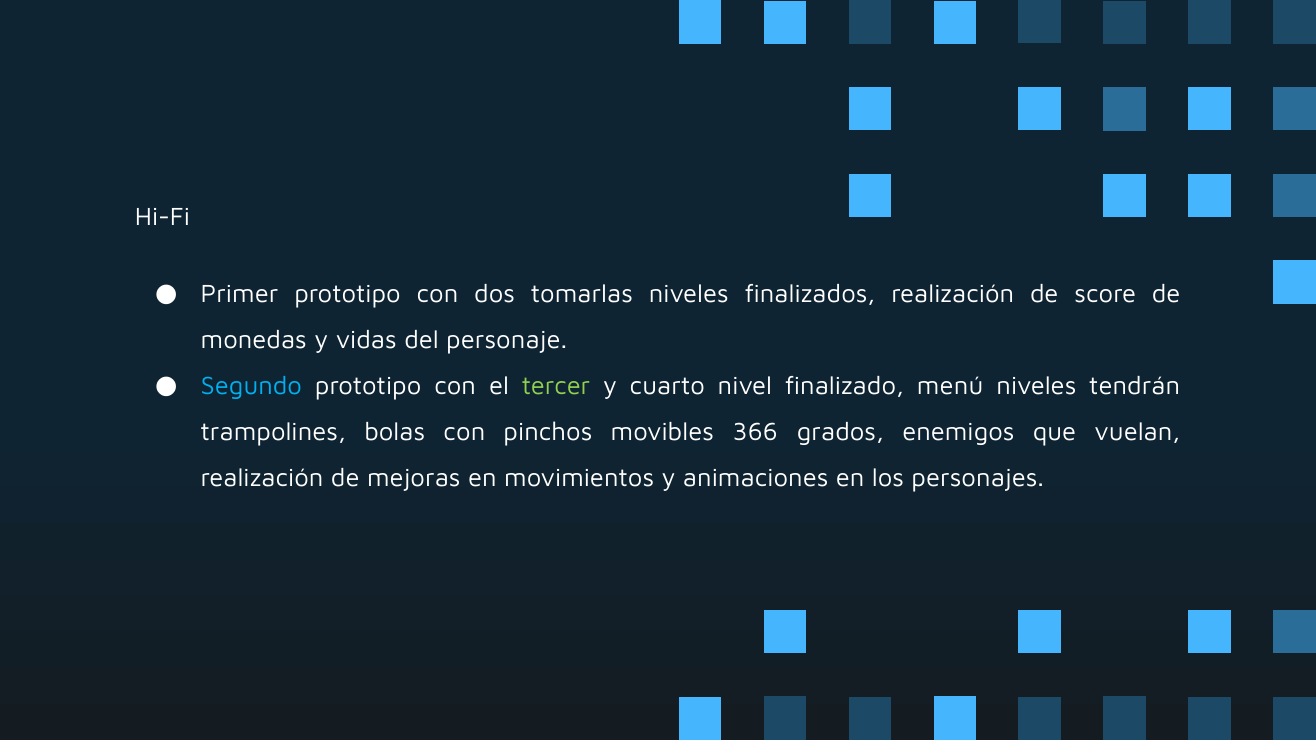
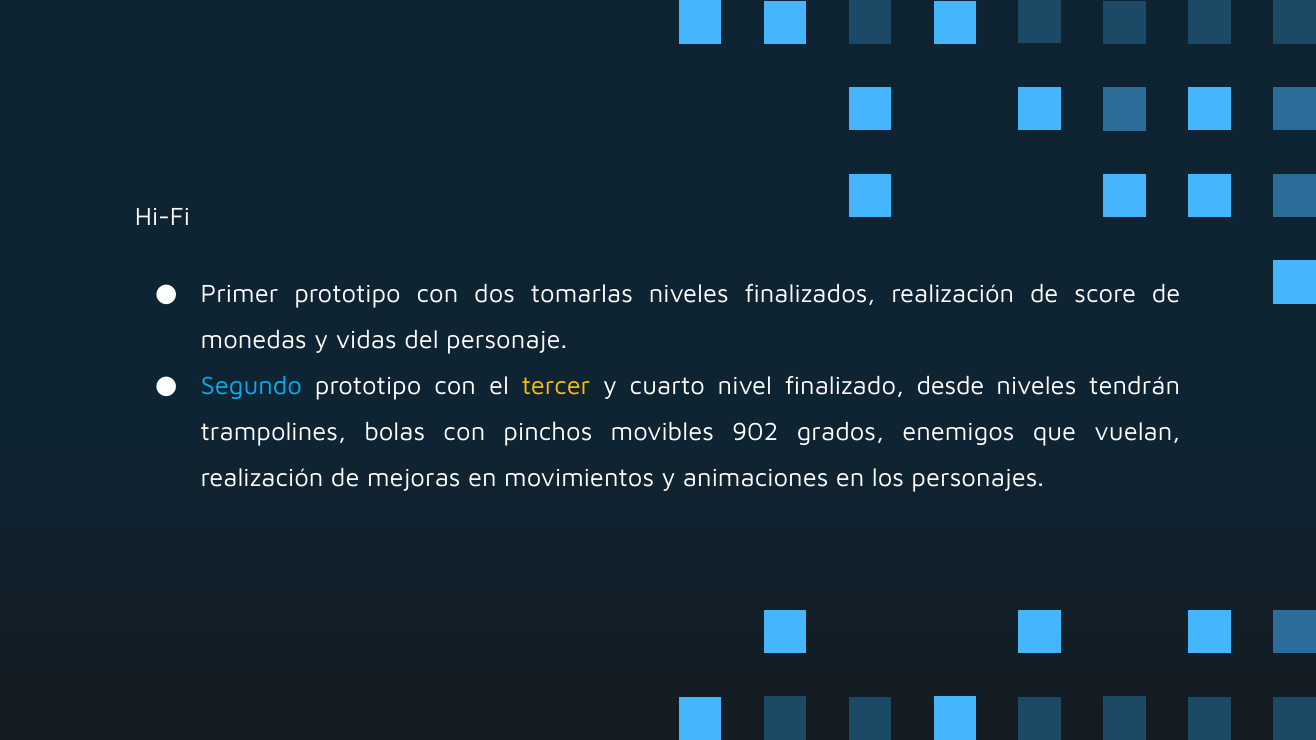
tercer colour: light green -> yellow
menú: menú -> desde
366: 366 -> 902
